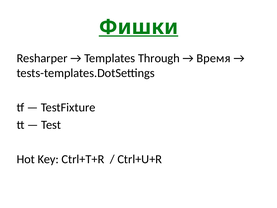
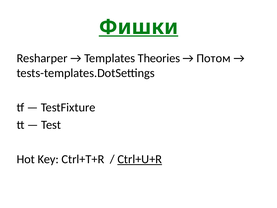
Through: Through -> Theories
Время: Время -> Потом
Ctrl+U+R underline: none -> present
